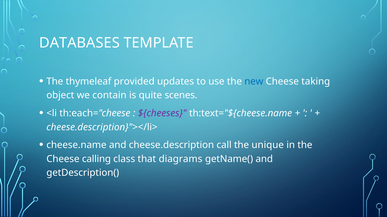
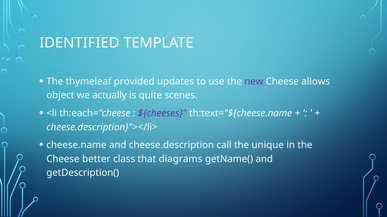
DATABASES: DATABASES -> IDENTIFIED
new colour: blue -> purple
taking: taking -> allows
contain: contain -> actually
calling: calling -> better
